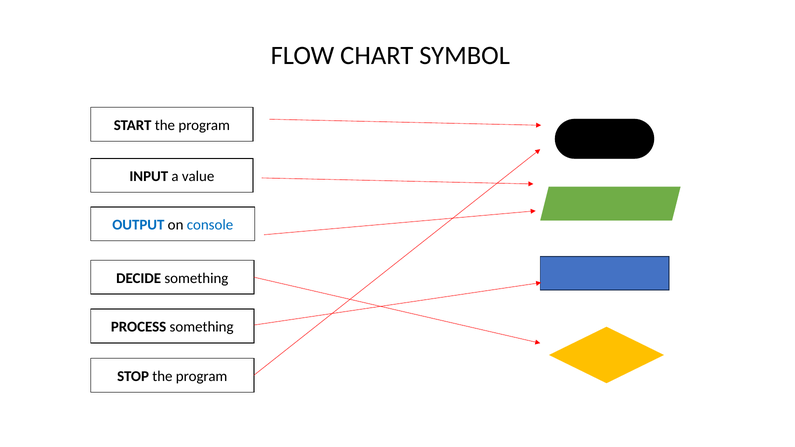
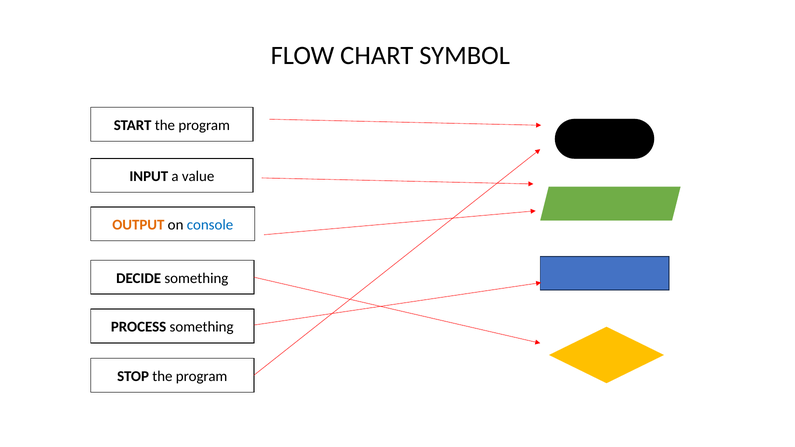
OUTPUT colour: blue -> orange
